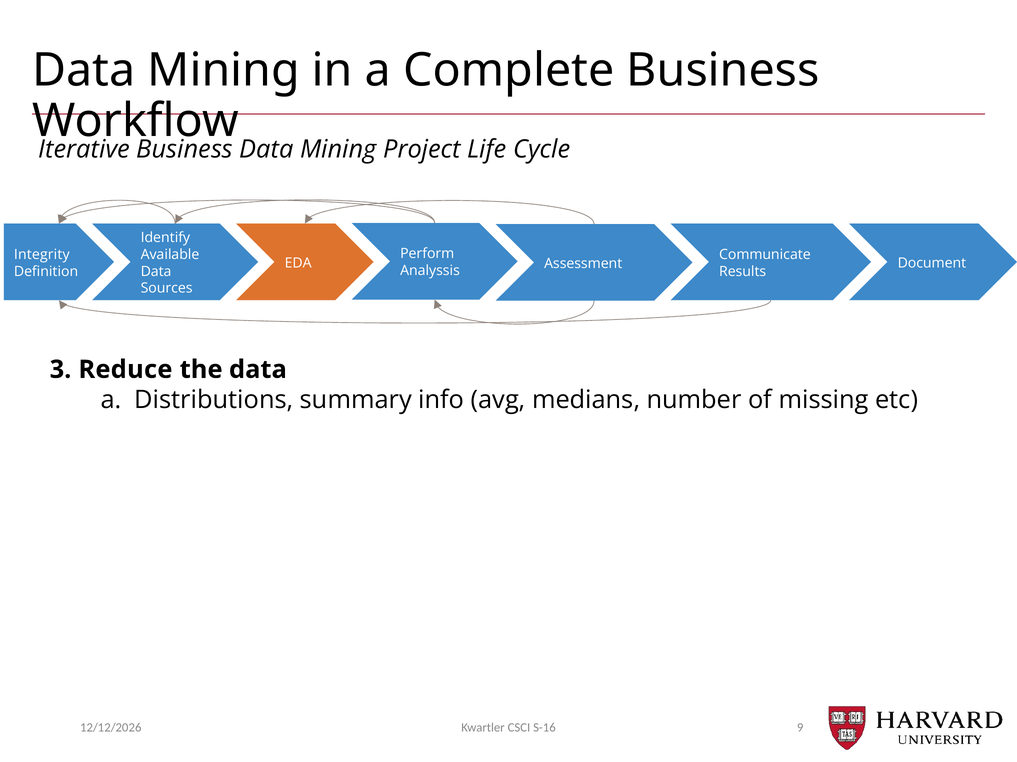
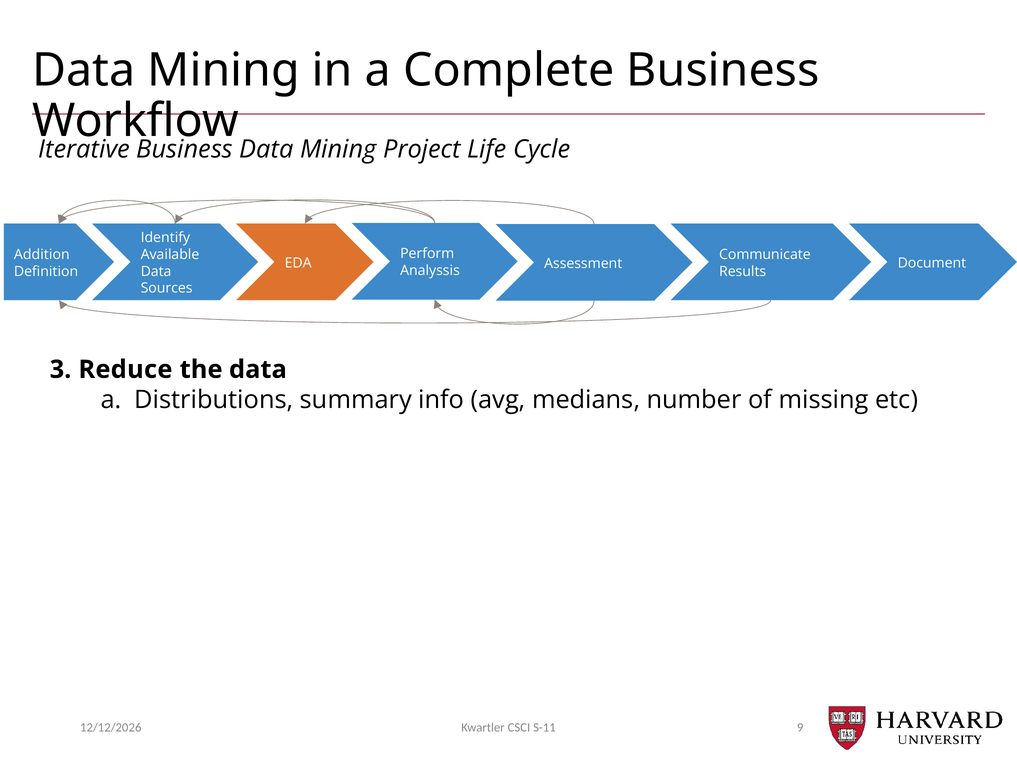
Integrity: Integrity -> Addition
S-16: S-16 -> S-11
